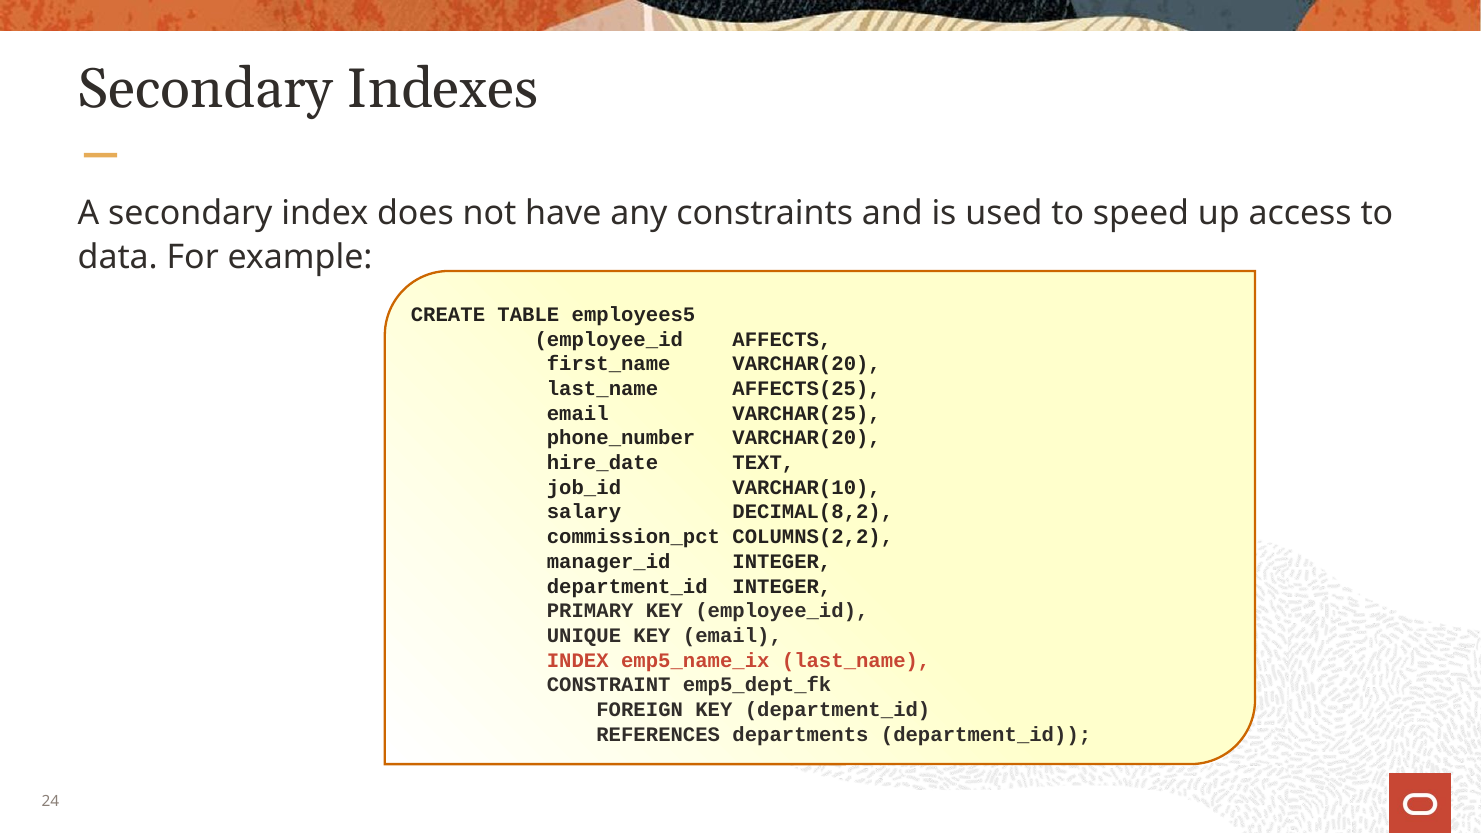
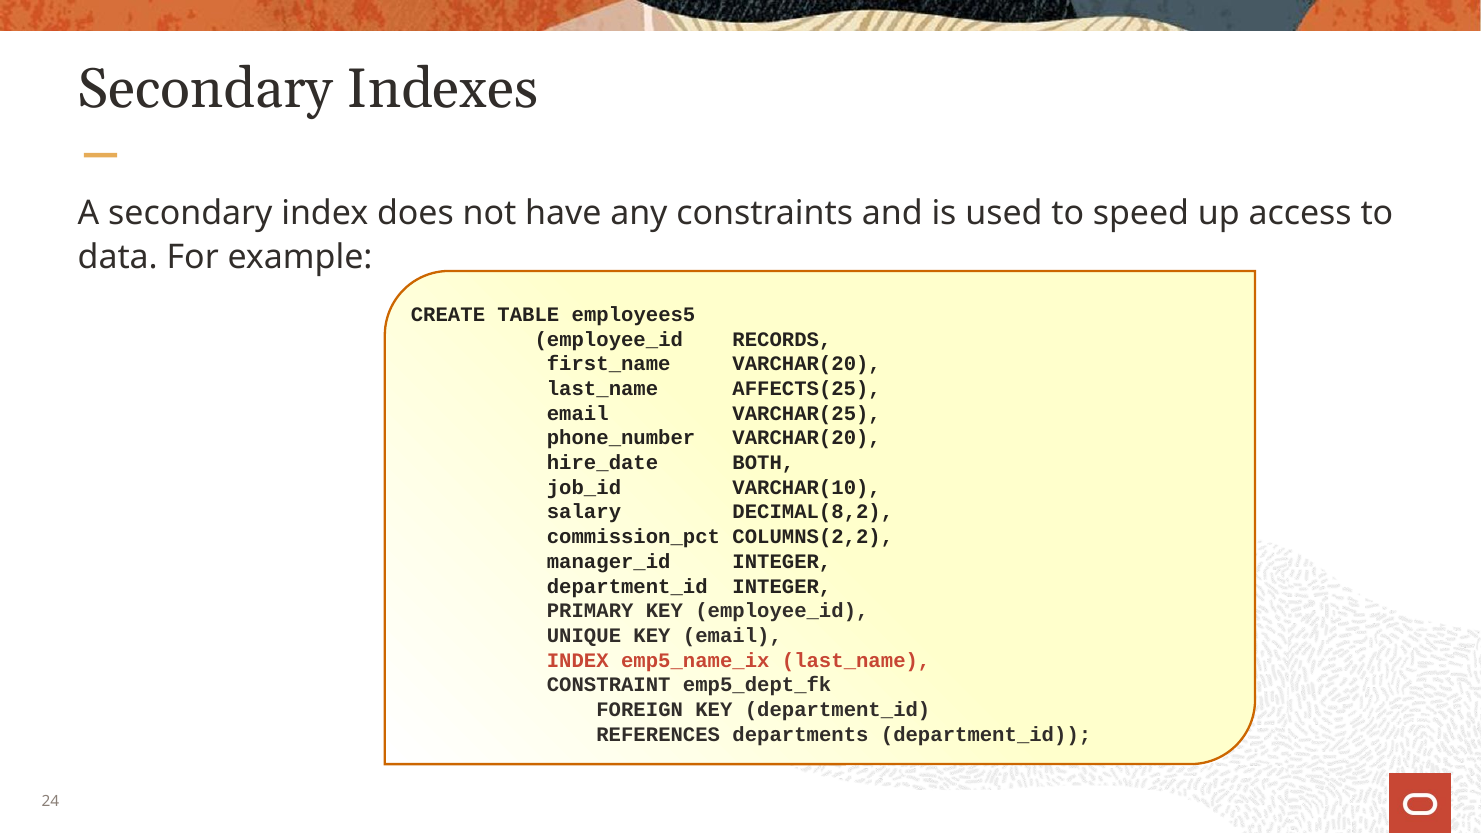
AFFECTS: AFFECTS -> RECORDS
TEXT: TEXT -> BOTH
